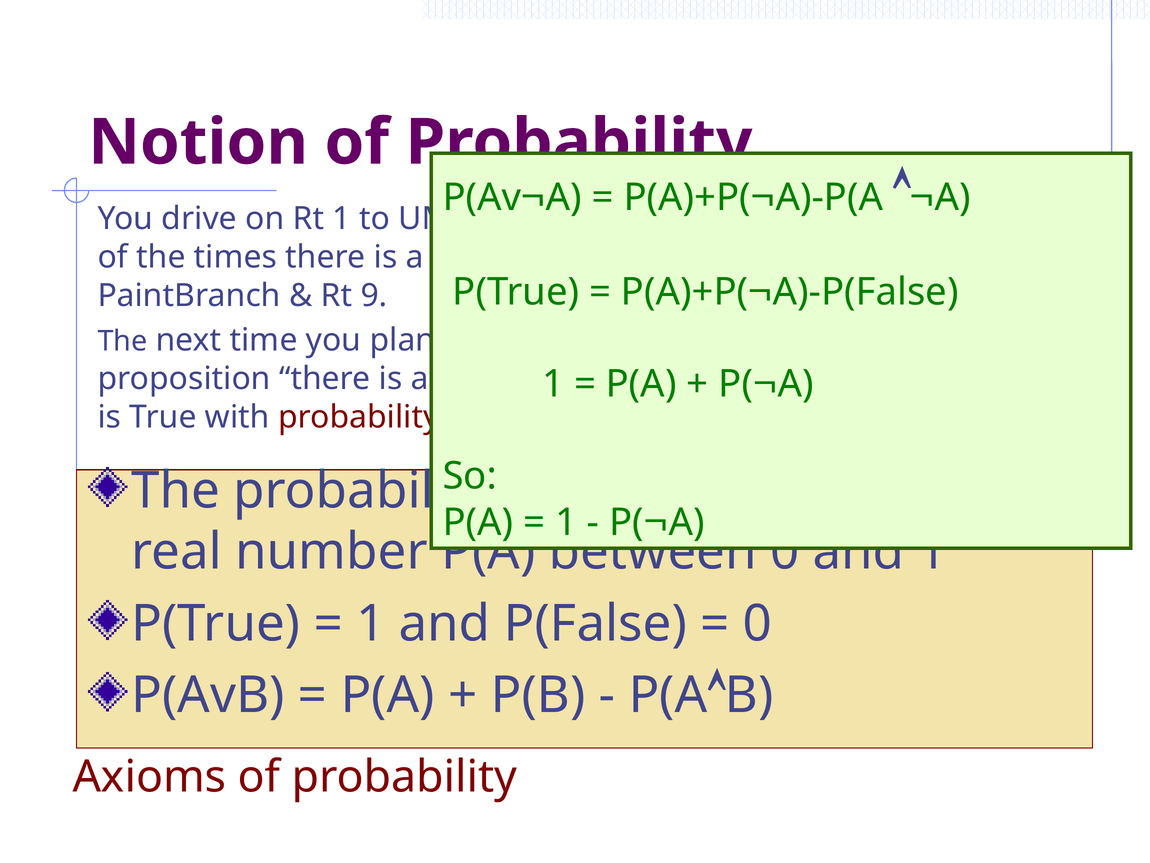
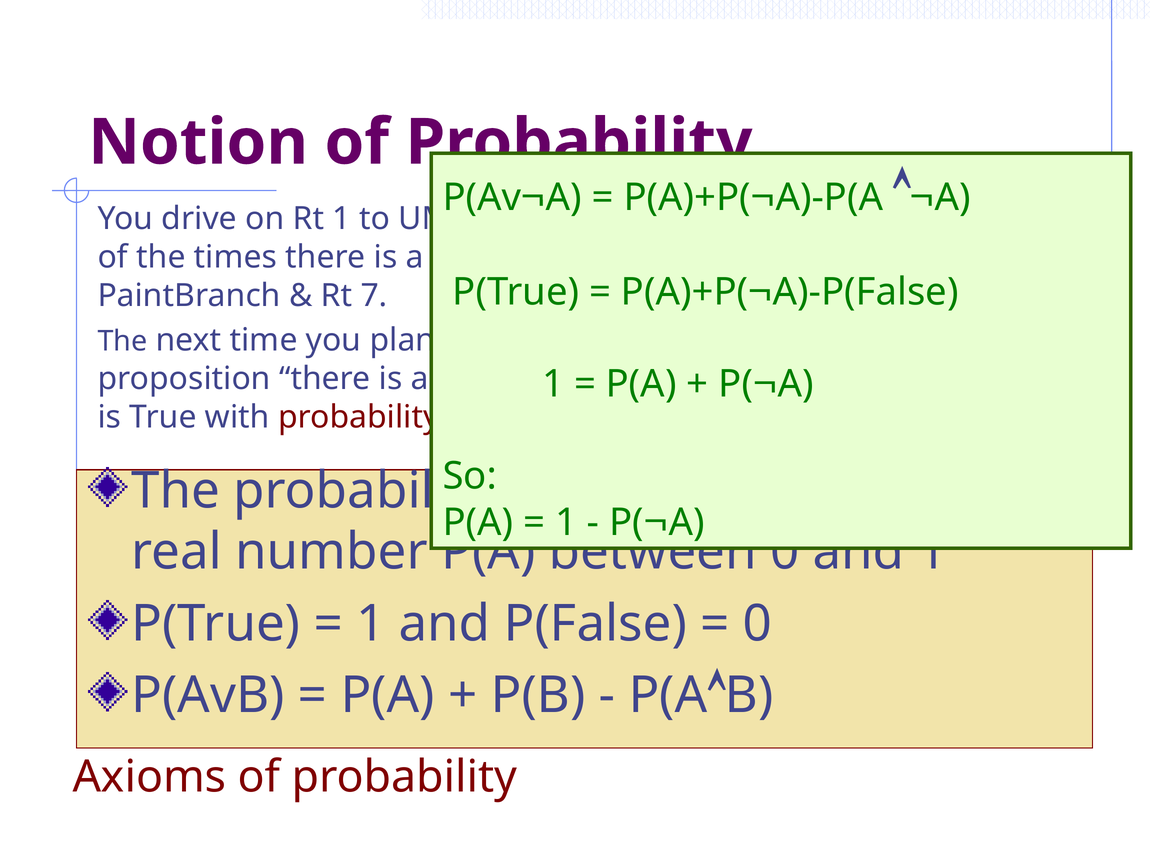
9: 9 -> 7
